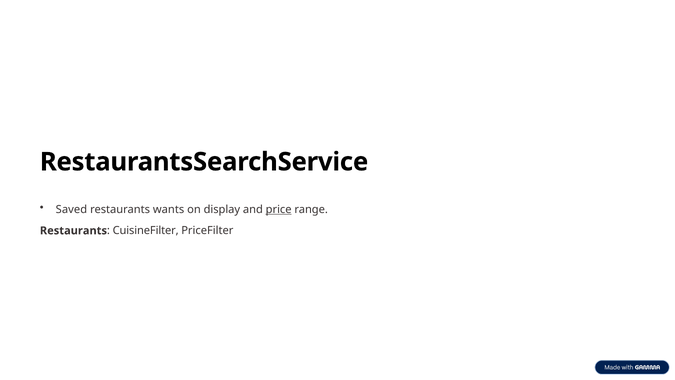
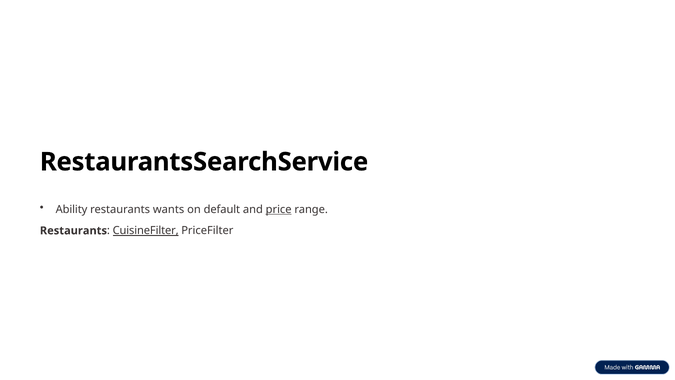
Saved: Saved -> Ability
display: display -> default
CuisineFilter underline: none -> present
